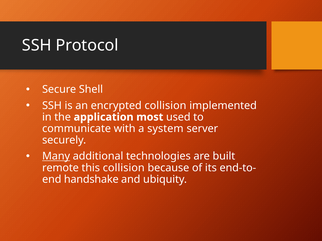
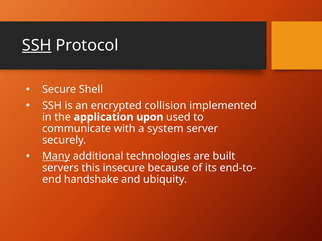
SSH at (37, 45) underline: none -> present
most: most -> upon
remote: remote -> servers
this collision: collision -> insecure
